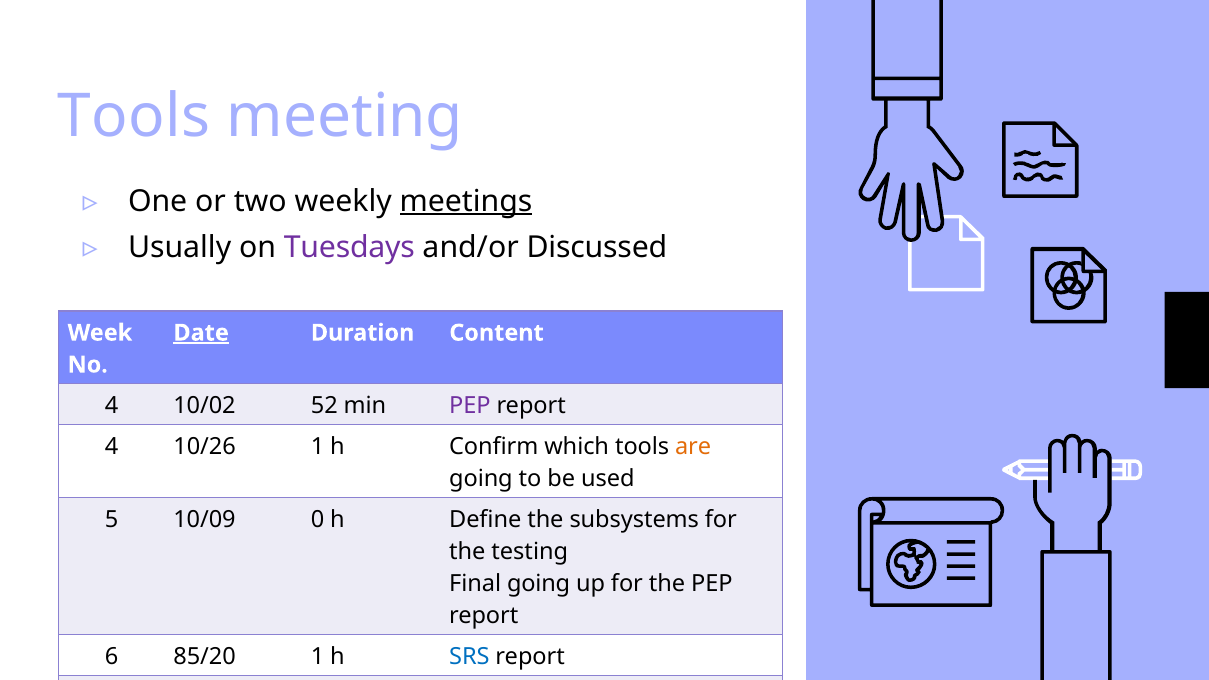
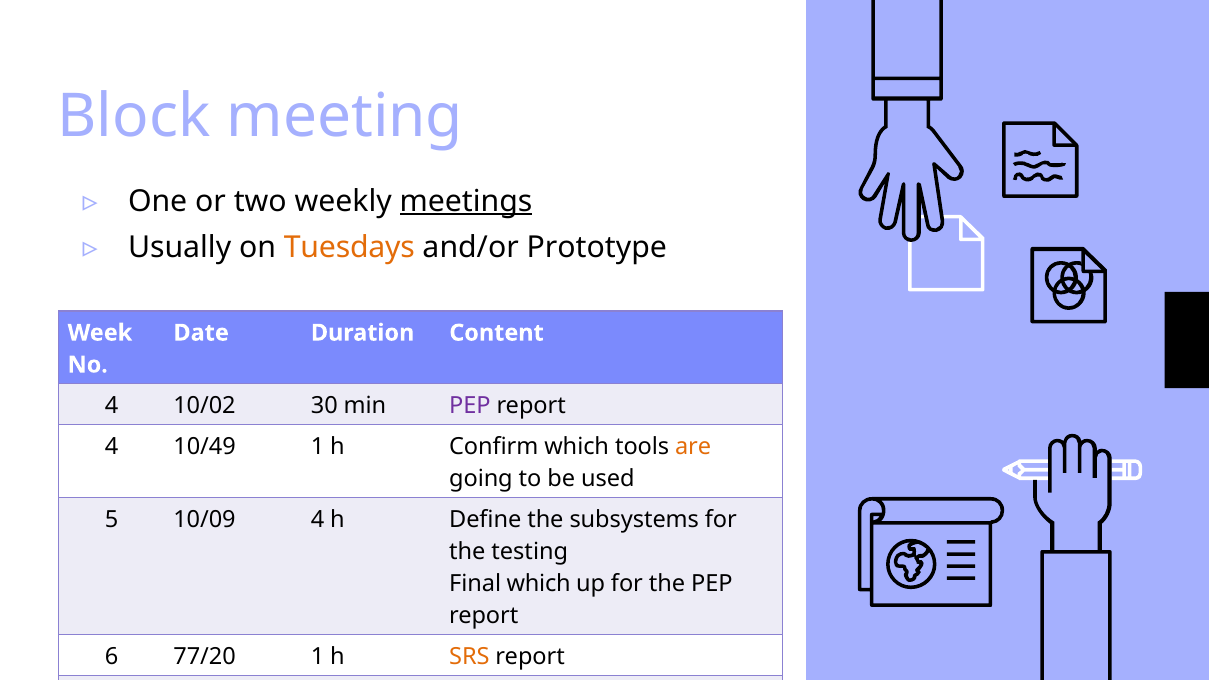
Tools at (134, 116): Tools -> Block
Tuesdays colour: purple -> orange
Discussed: Discussed -> Prototype
Date underline: present -> none
52: 52 -> 30
10/26: 10/26 -> 10/49
10/09 0: 0 -> 4
Final going: going -> which
85/20: 85/20 -> 77/20
SRS colour: blue -> orange
